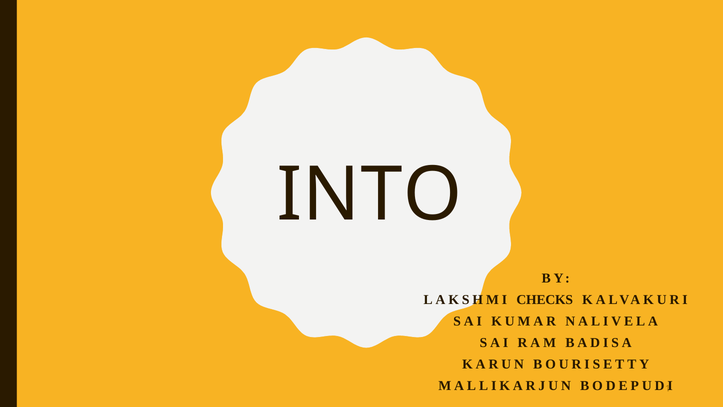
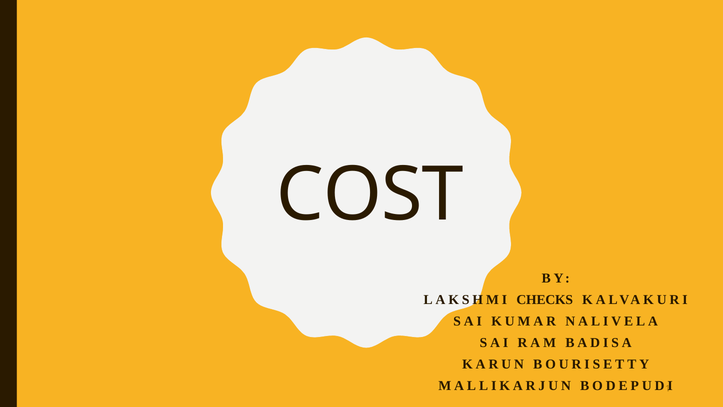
INTO: INTO -> COST
